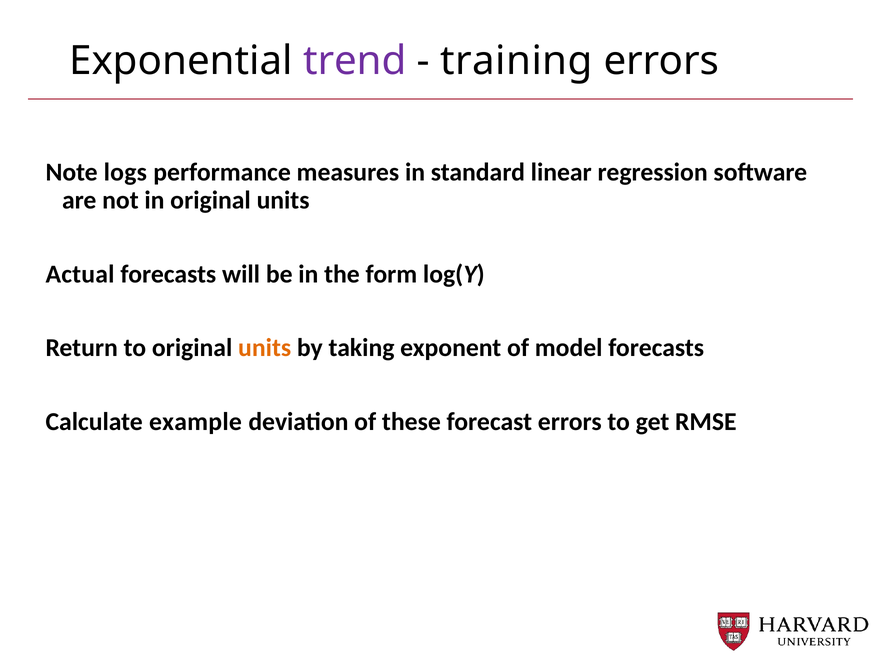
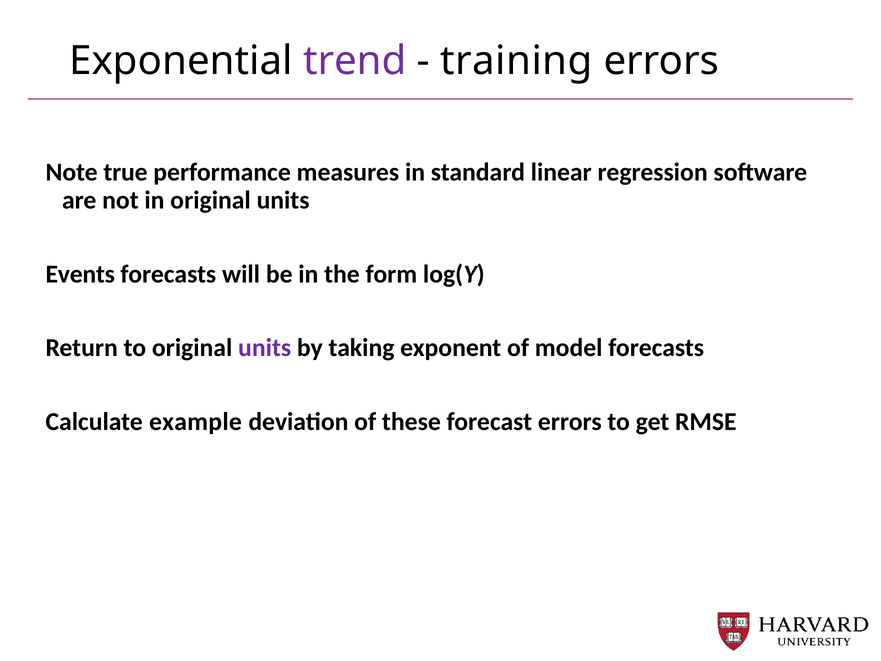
logs: logs -> true
Actual: Actual -> Events
units at (265, 348) colour: orange -> purple
